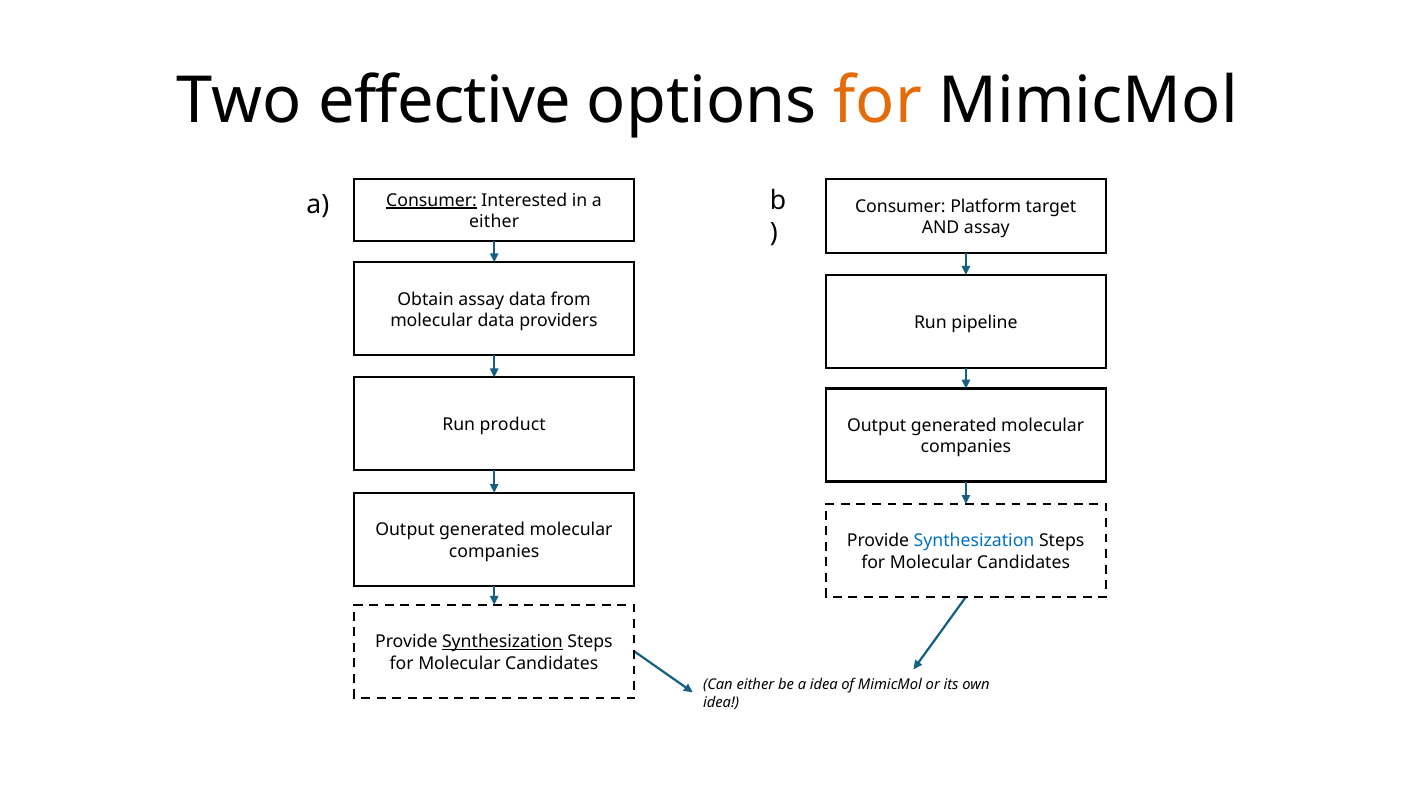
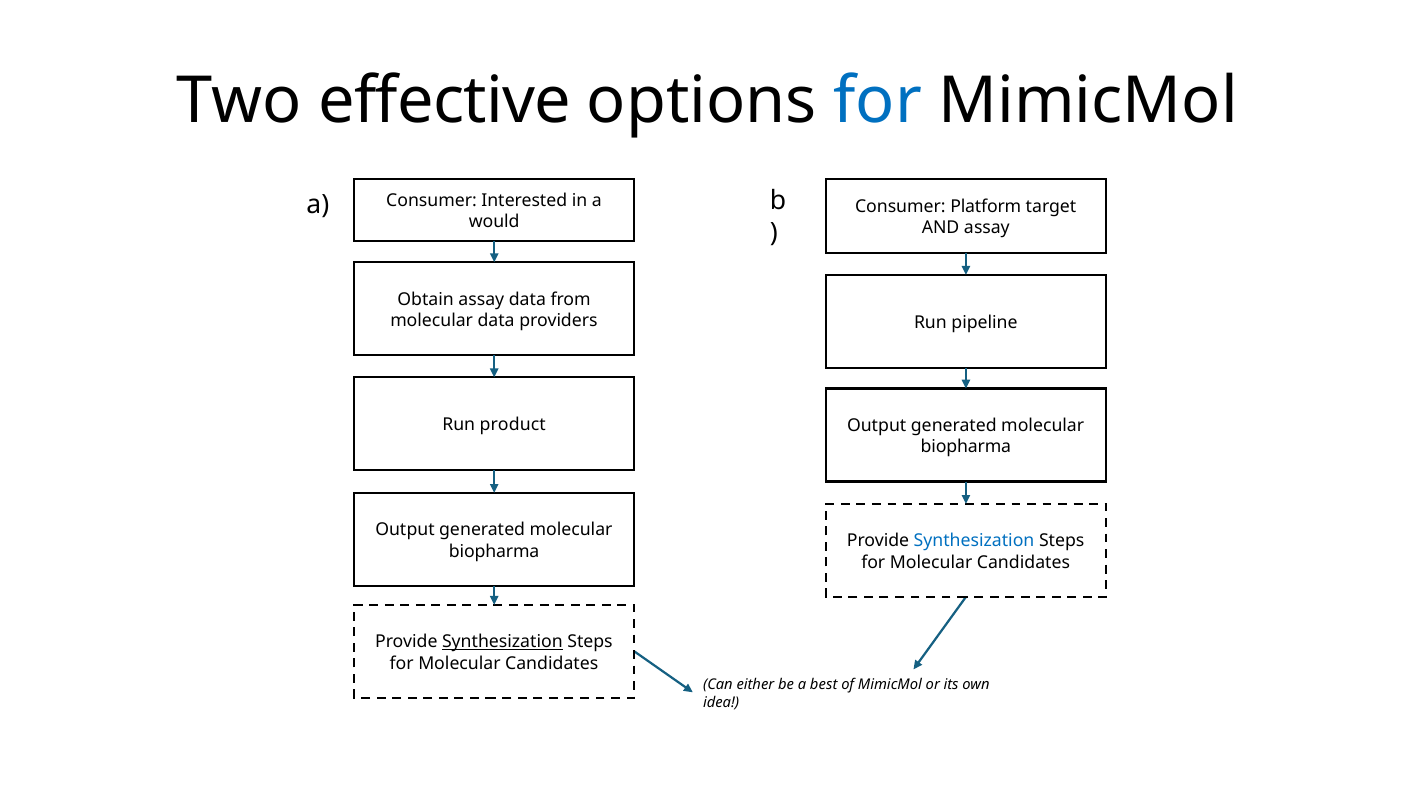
for at (878, 101) colour: orange -> blue
Consumer at (432, 200) underline: present -> none
either at (494, 222): either -> would
companies at (966, 447): companies -> biopharma
companies at (494, 551): companies -> biopharma
a idea: idea -> best
